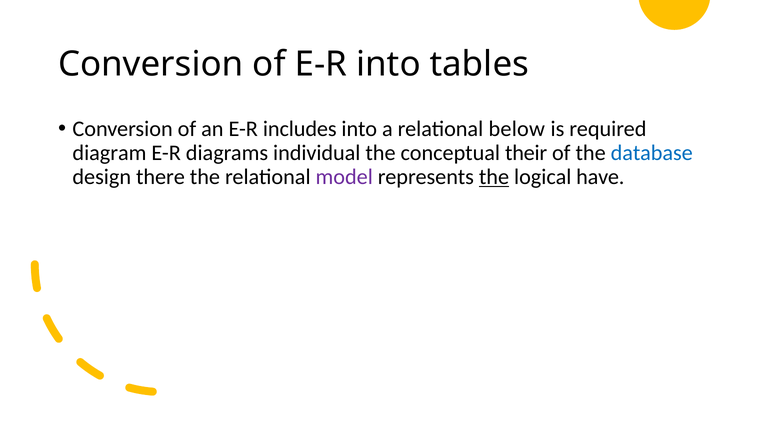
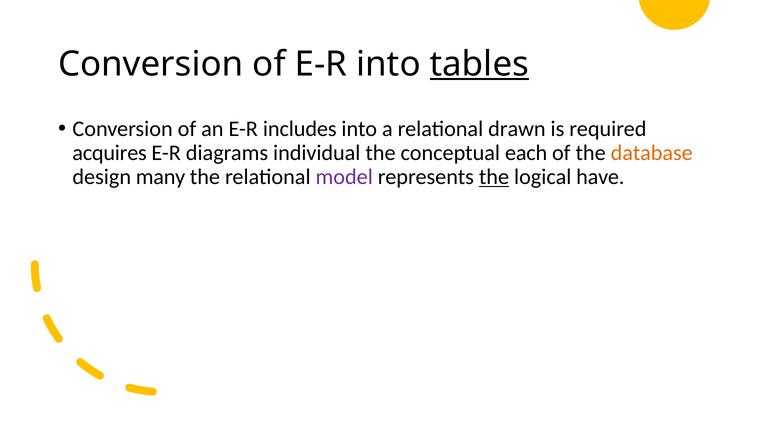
tables underline: none -> present
below: below -> drawn
diagram: diagram -> acquires
their: their -> each
database colour: blue -> orange
there: there -> many
